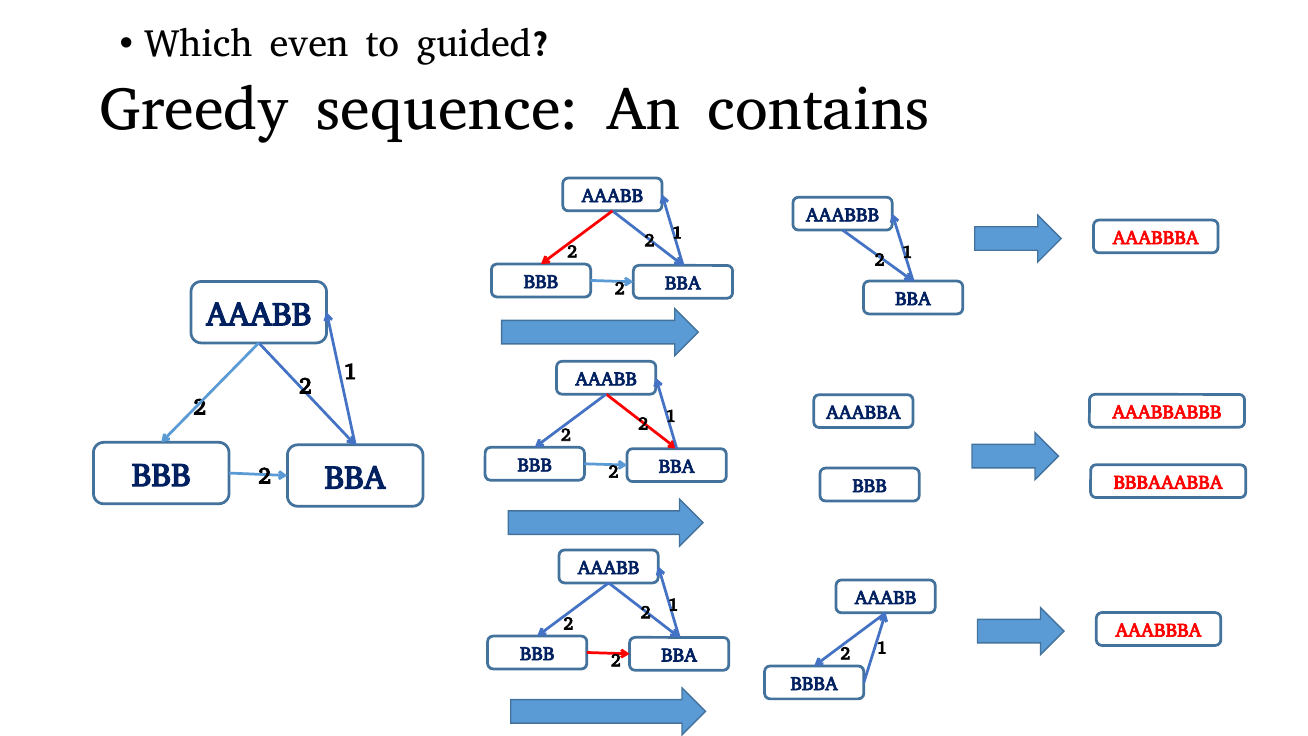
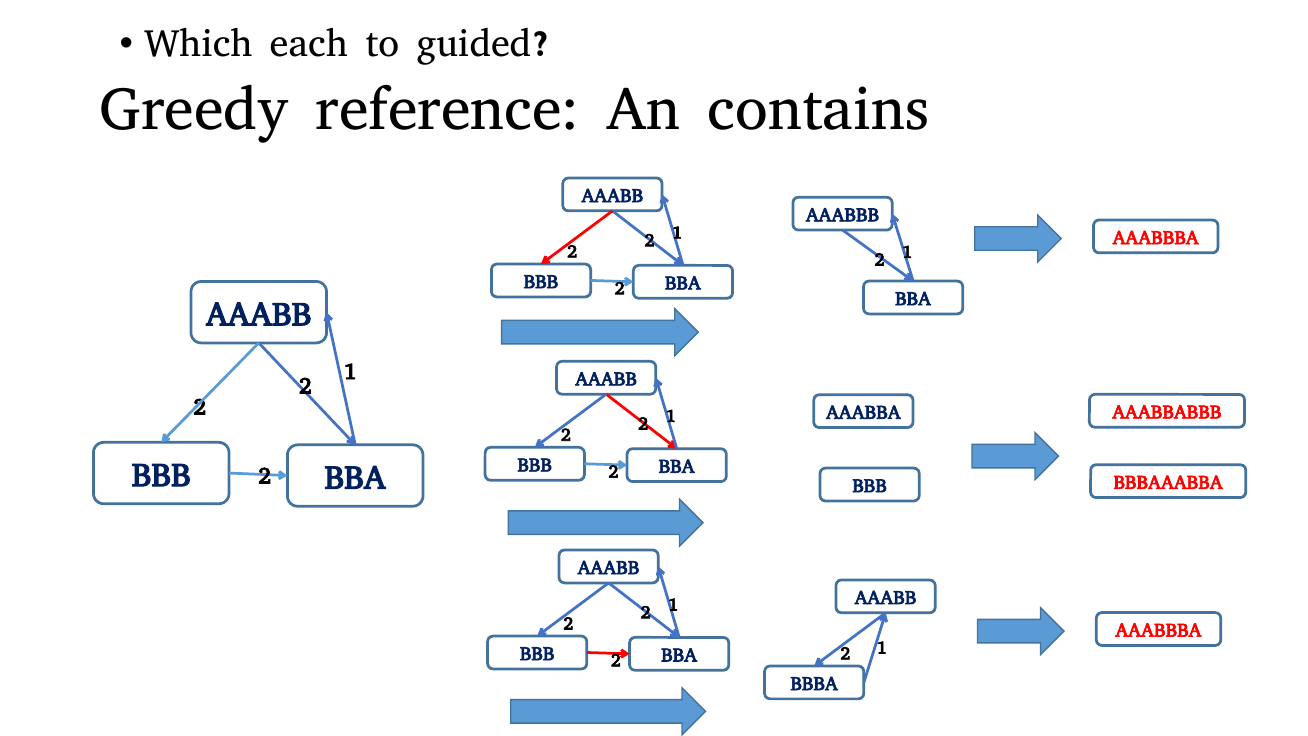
even: even -> each
sequence: sequence -> reference
